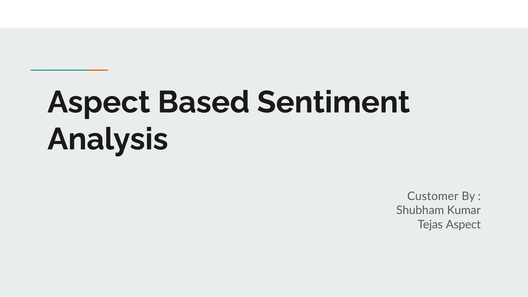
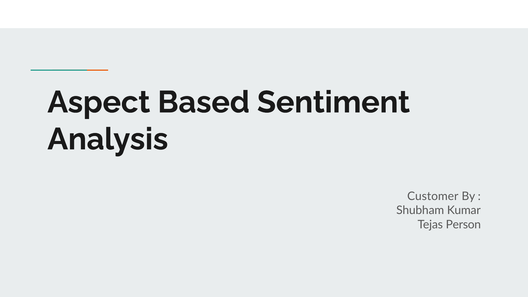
Tejas Aspect: Aspect -> Person
